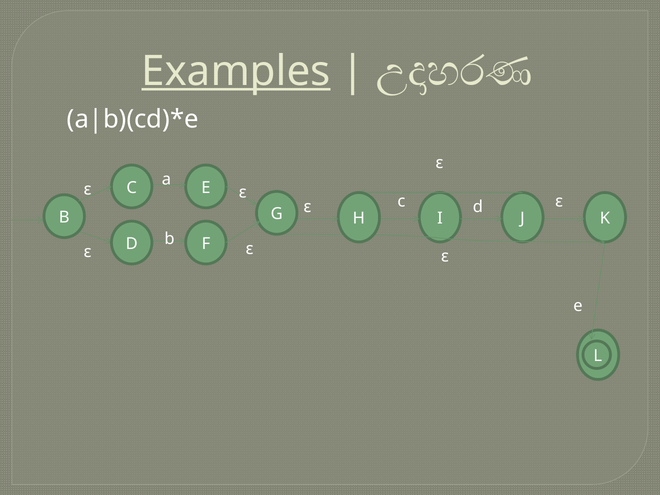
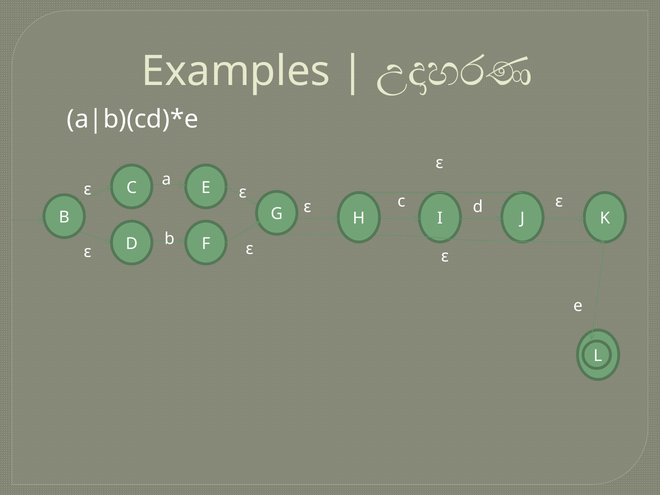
Examples underline: present -> none
